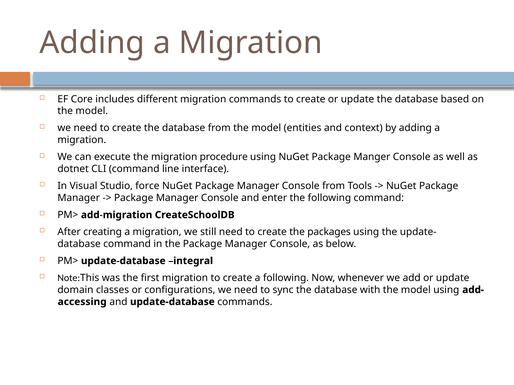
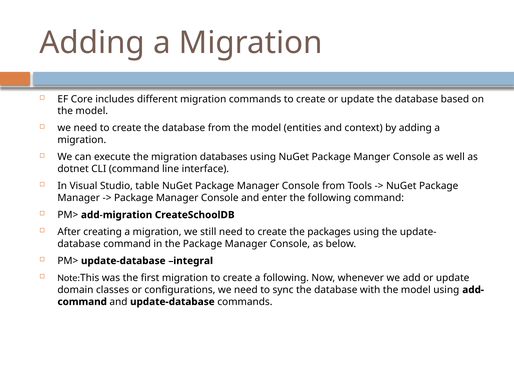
procedure: procedure -> databases
force: force -> table
accessing at (82, 302): accessing -> command
